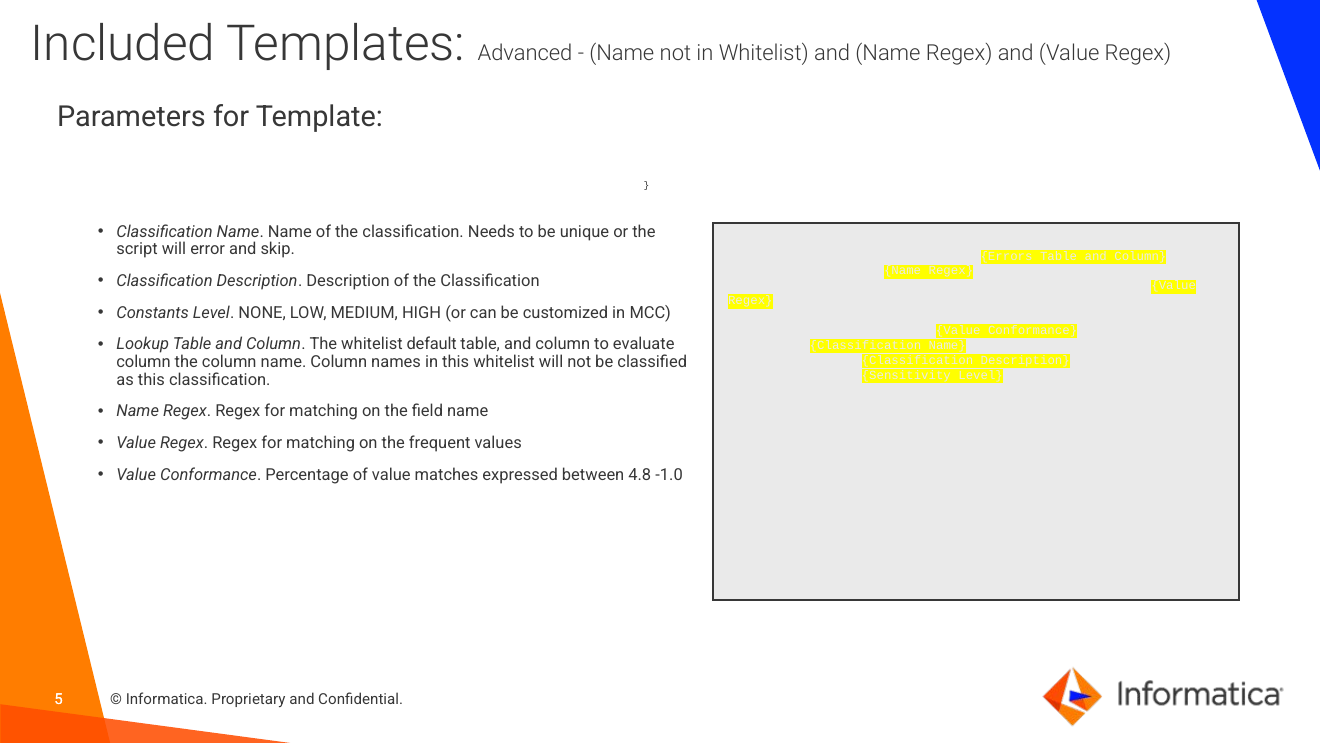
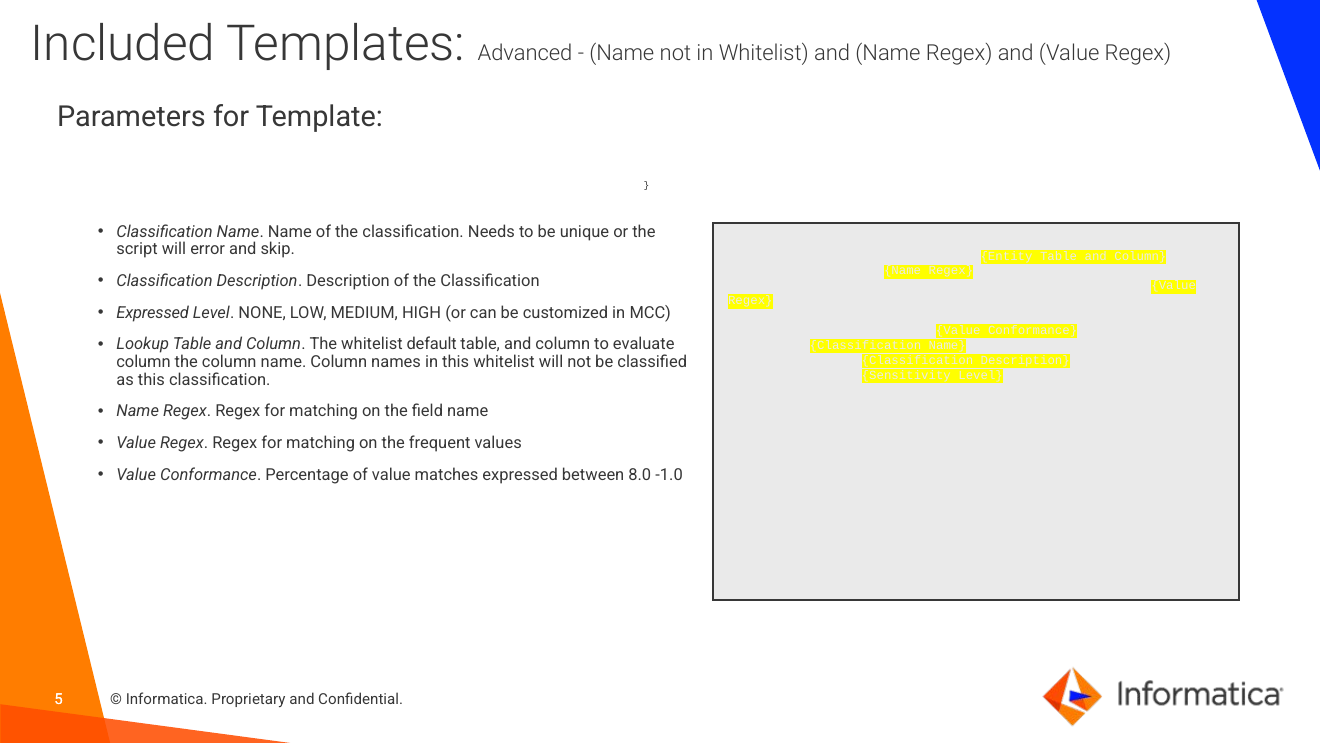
Errors: Errors -> Entity
Constants at (153, 313): Constants -> Expressed
4.8: 4.8 -> 8.0
